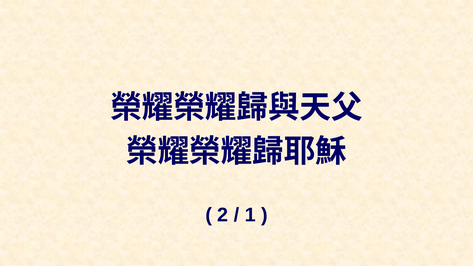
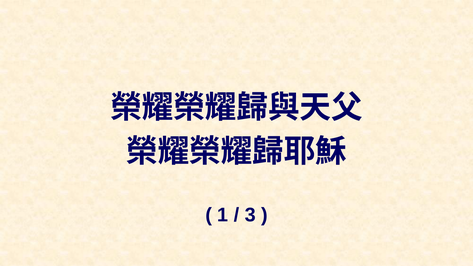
2: 2 -> 1
1: 1 -> 3
